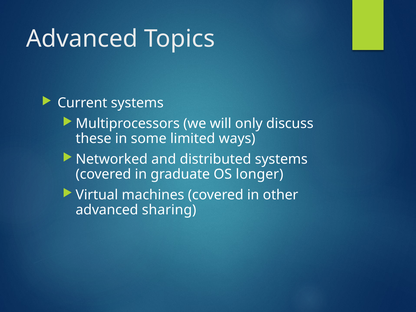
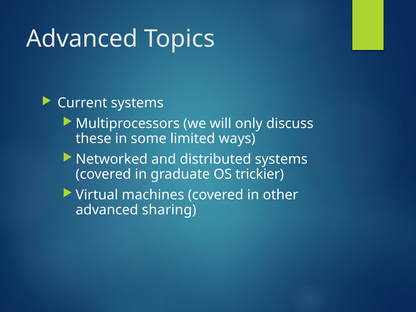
longer: longer -> trickier
